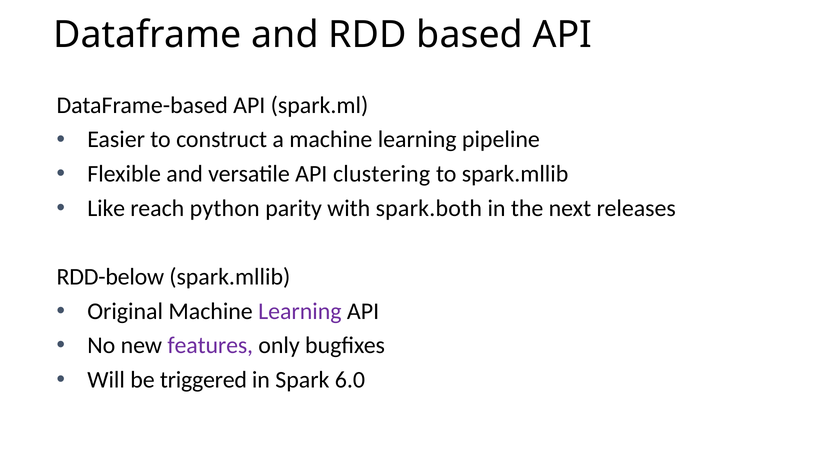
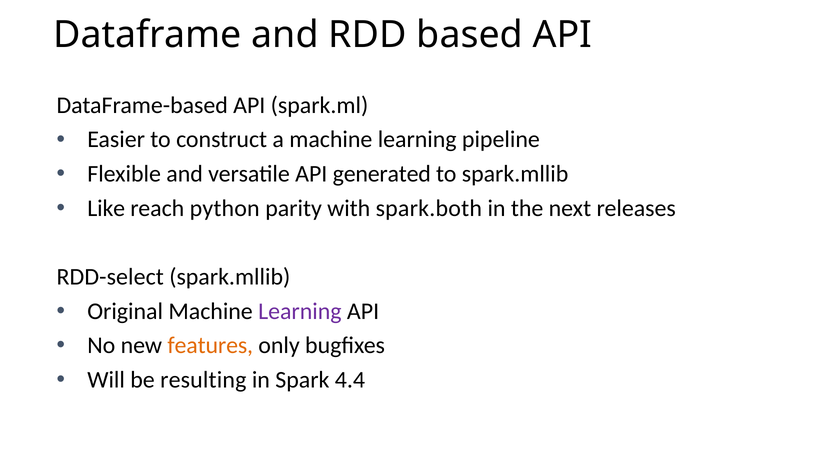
clustering: clustering -> generated
RDD-below: RDD-below -> RDD-select
features colour: purple -> orange
triggered: triggered -> resulting
6.0: 6.0 -> 4.4
